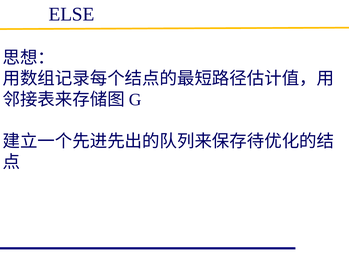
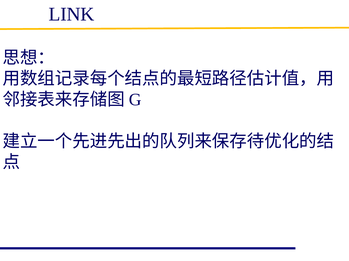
ELSE: ELSE -> LINK
